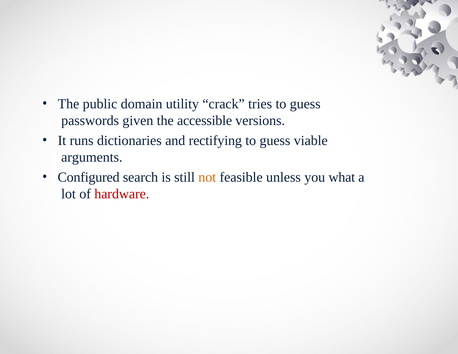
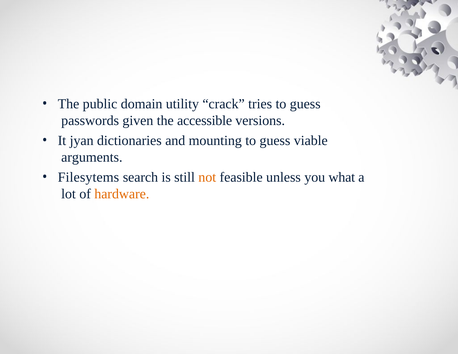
runs: runs -> jyan
rectifying: rectifying -> mounting
Configured: Configured -> Filesytems
hardware colour: red -> orange
